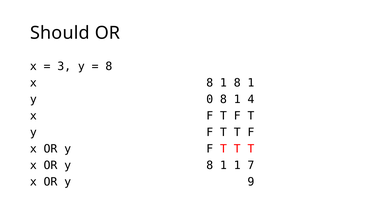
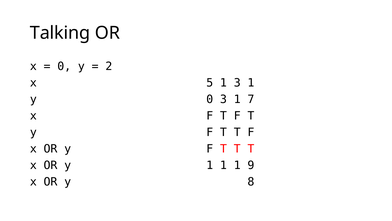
Should: Should -> Talking
3 at (64, 66): 3 -> 0
8 at (109, 66): 8 -> 2
x 8: 8 -> 5
1 8: 8 -> 3
0 8: 8 -> 3
4: 4 -> 7
y 8: 8 -> 1
7: 7 -> 9
9: 9 -> 8
